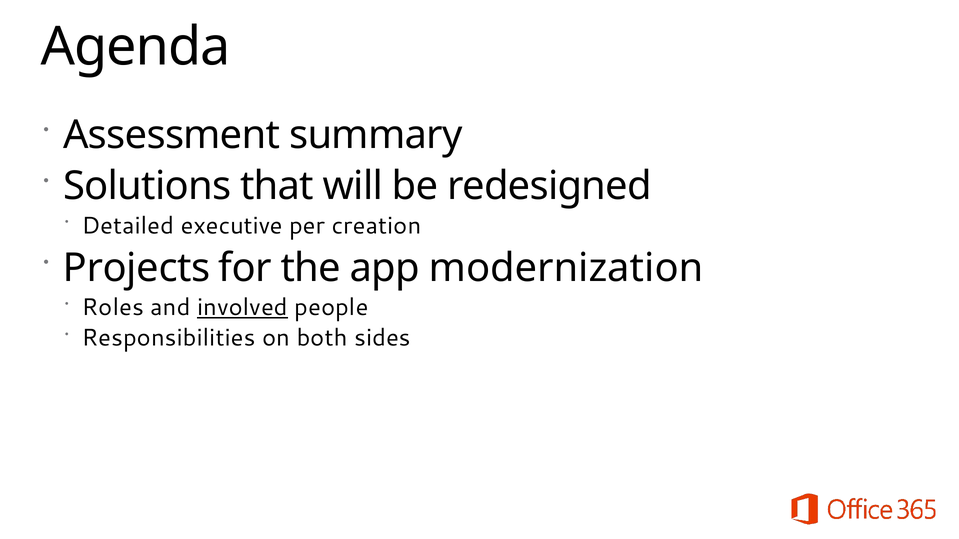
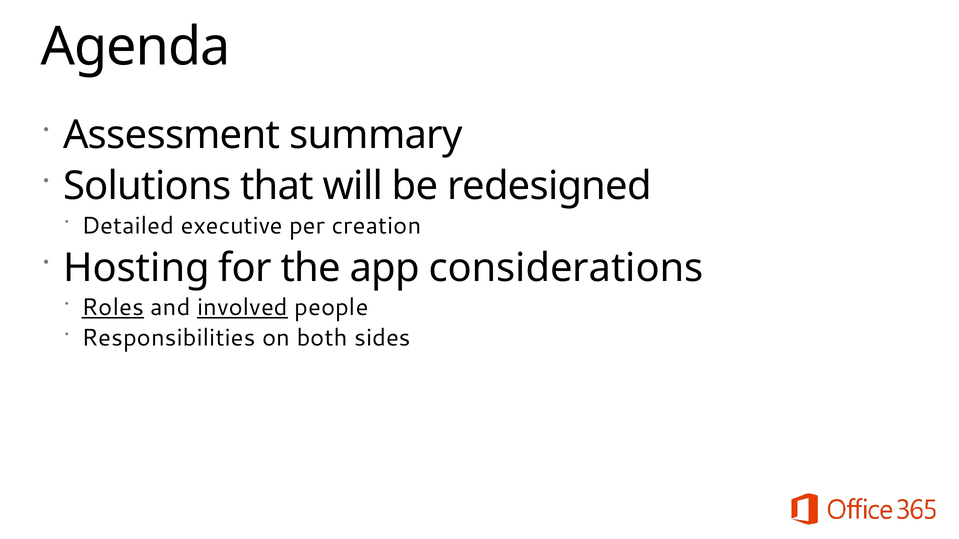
Projects: Projects -> Hosting
modernization: modernization -> considerations
Roles underline: none -> present
